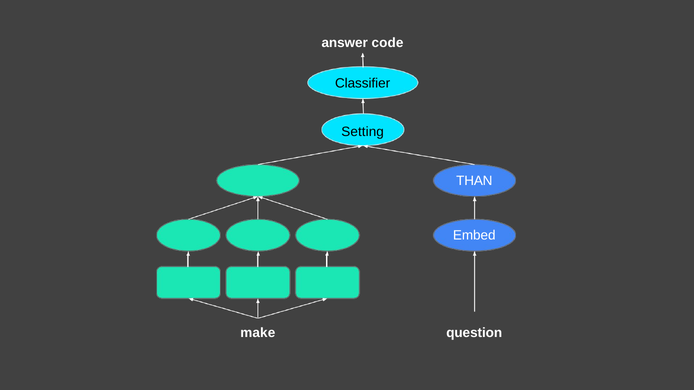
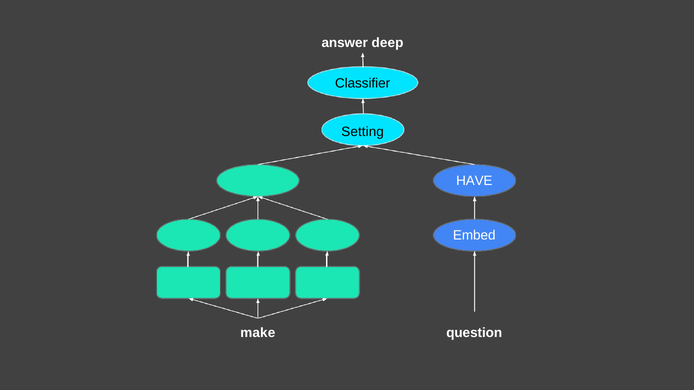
code: code -> deep
THAN: THAN -> HAVE
